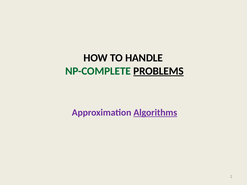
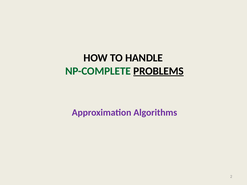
Algorithms underline: present -> none
